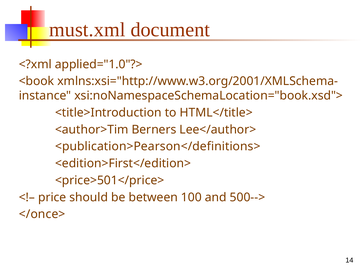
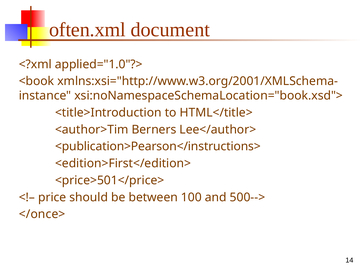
must.xml: must.xml -> often.xml
<publication>Pearson</definitions>: <publication>Pearson</definitions> -> <publication>Pearson</instructions>
